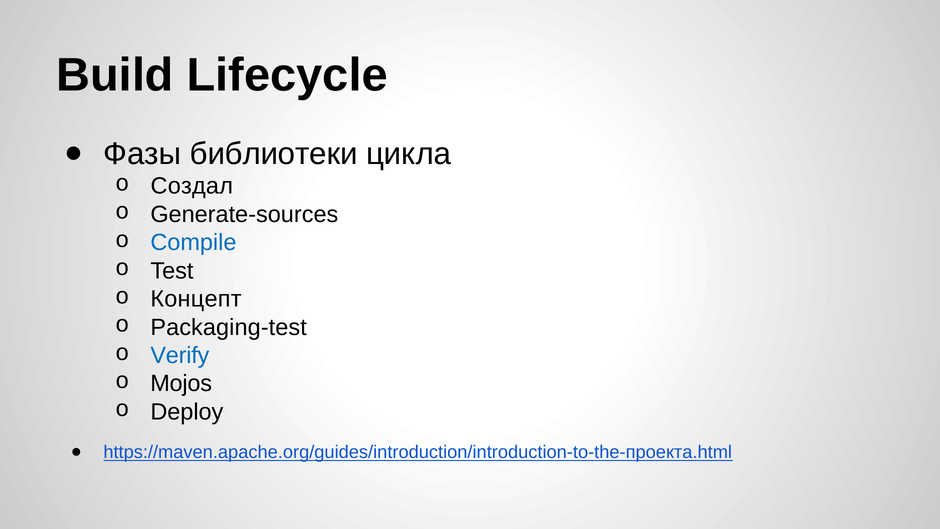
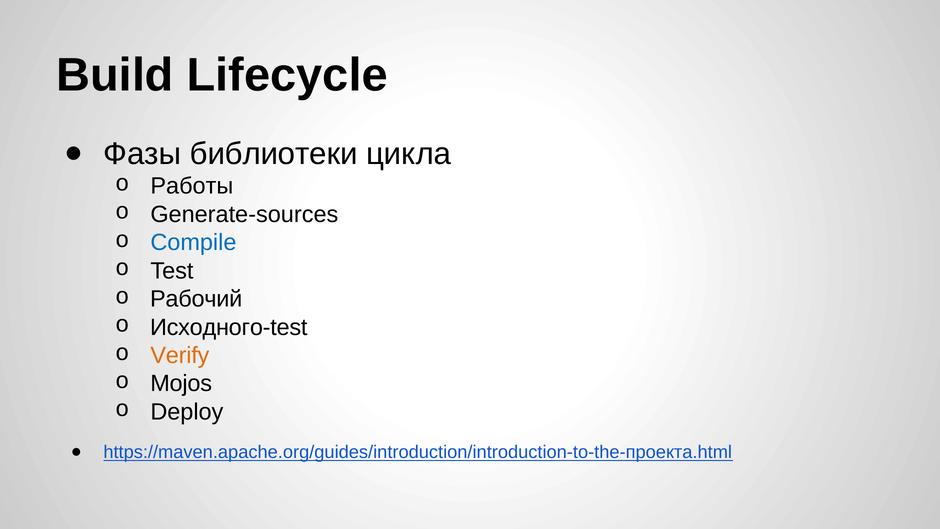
Создал: Создал -> Работы
Концепт: Концепт -> Рабочий
Packaging-test: Packaging-test -> Исходного-test
Verify colour: blue -> orange
